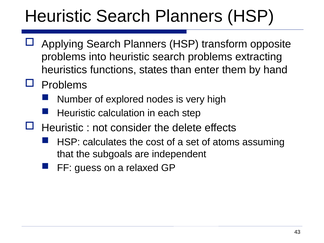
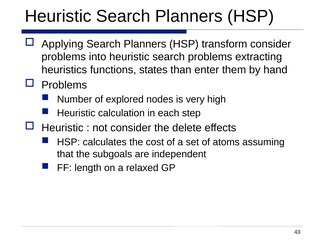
transform opposite: opposite -> consider
guess: guess -> length
